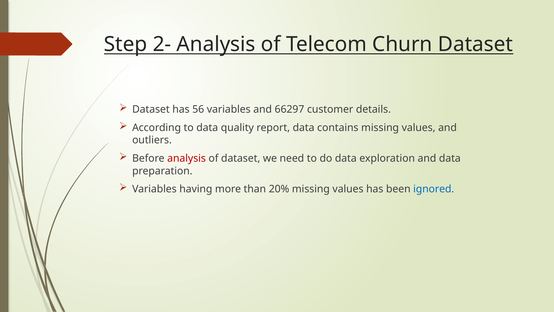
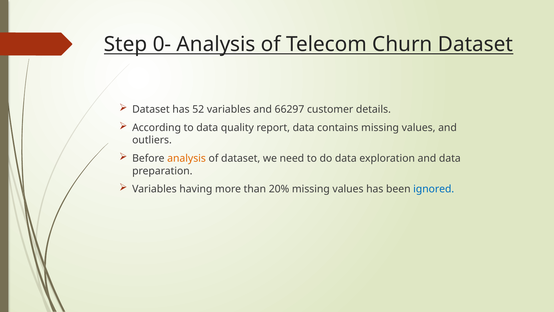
2-: 2- -> 0-
56: 56 -> 52
analysis at (187, 158) colour: red -> orange
